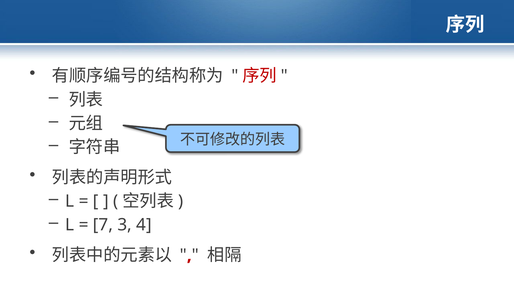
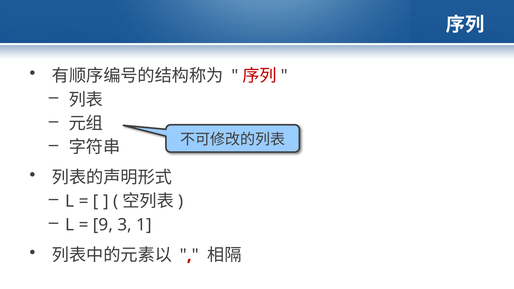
7: 7 -> 9
4: 4 -> 1
